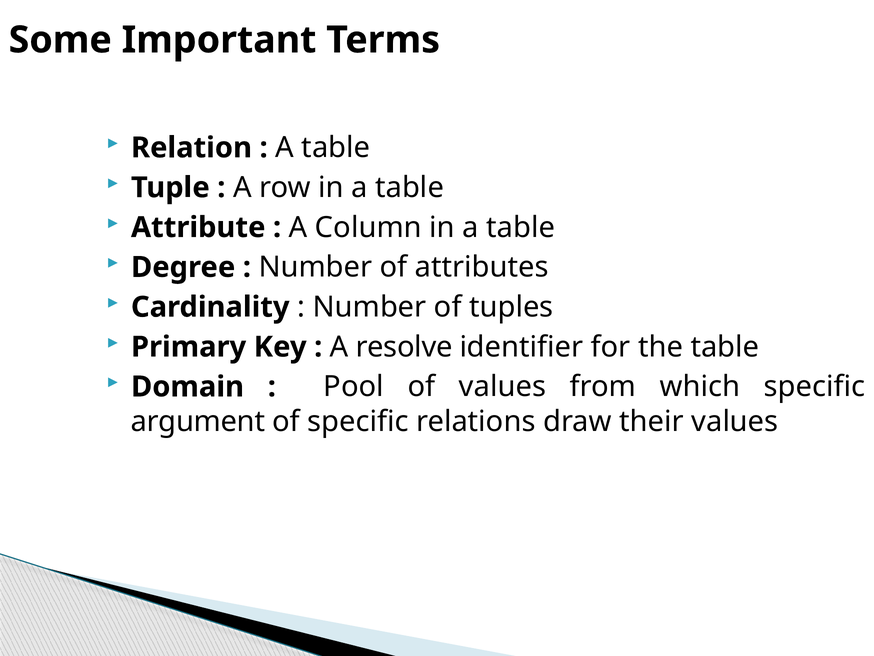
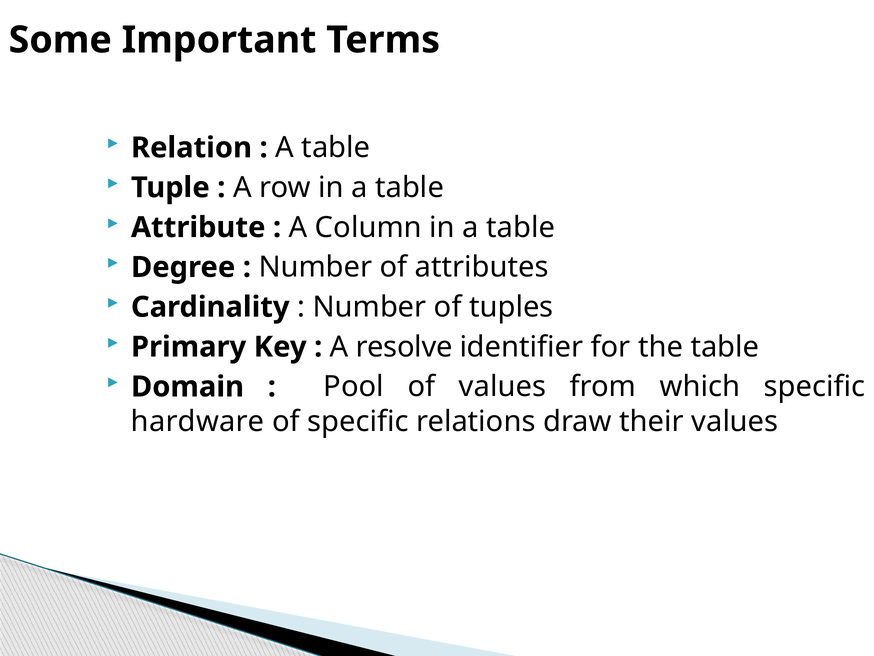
argument: argument -> hardware
